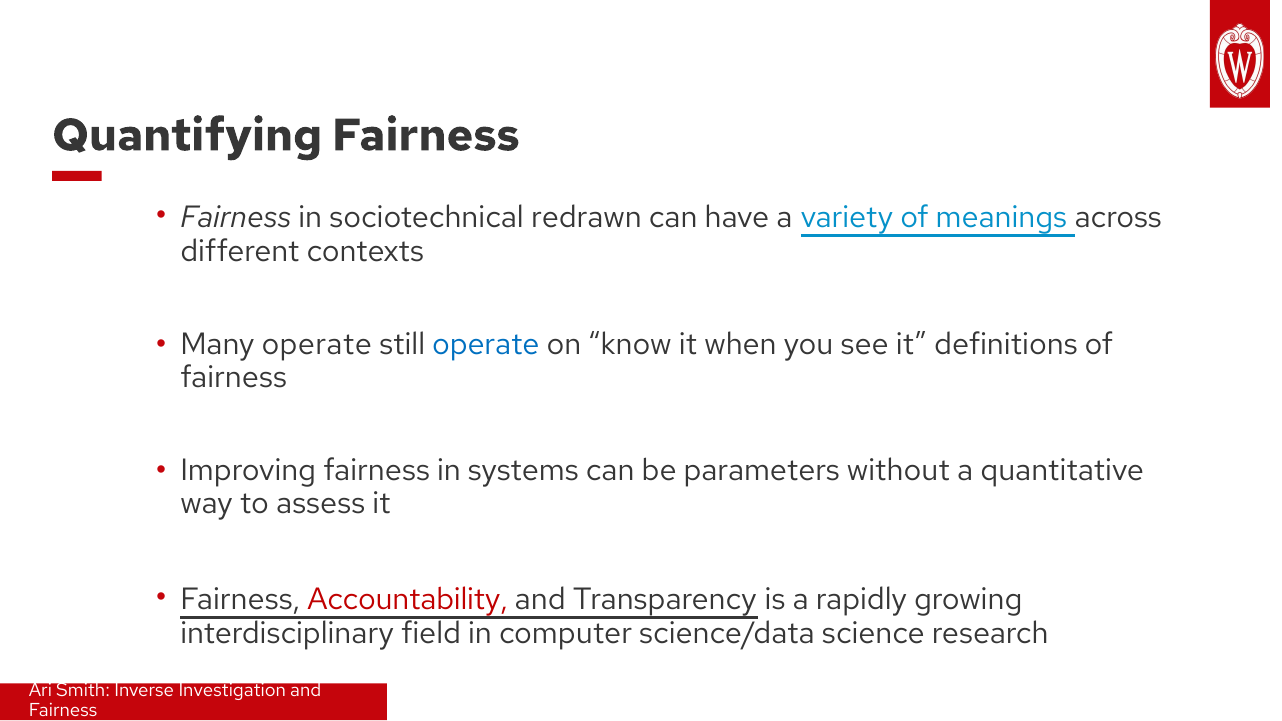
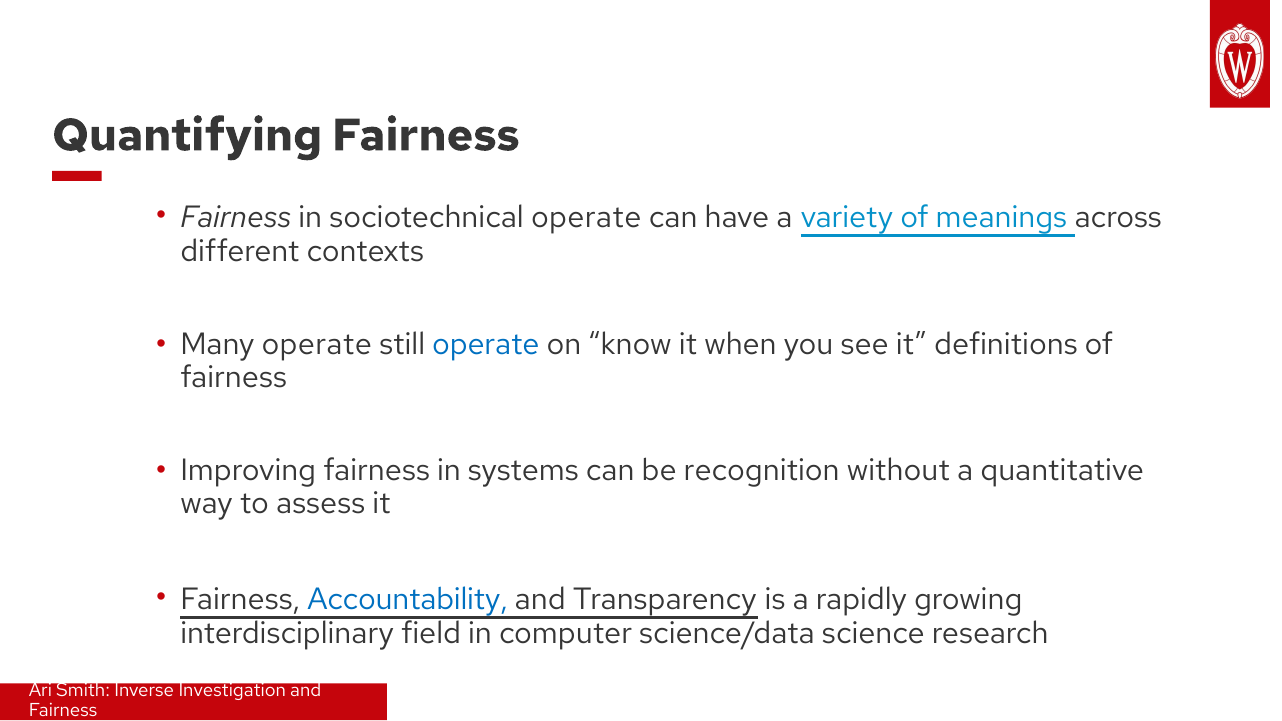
sociotechnical redrawn: redrawn -> operate
parameters: parameters -> recognition
Accountability colour: red -> blue
